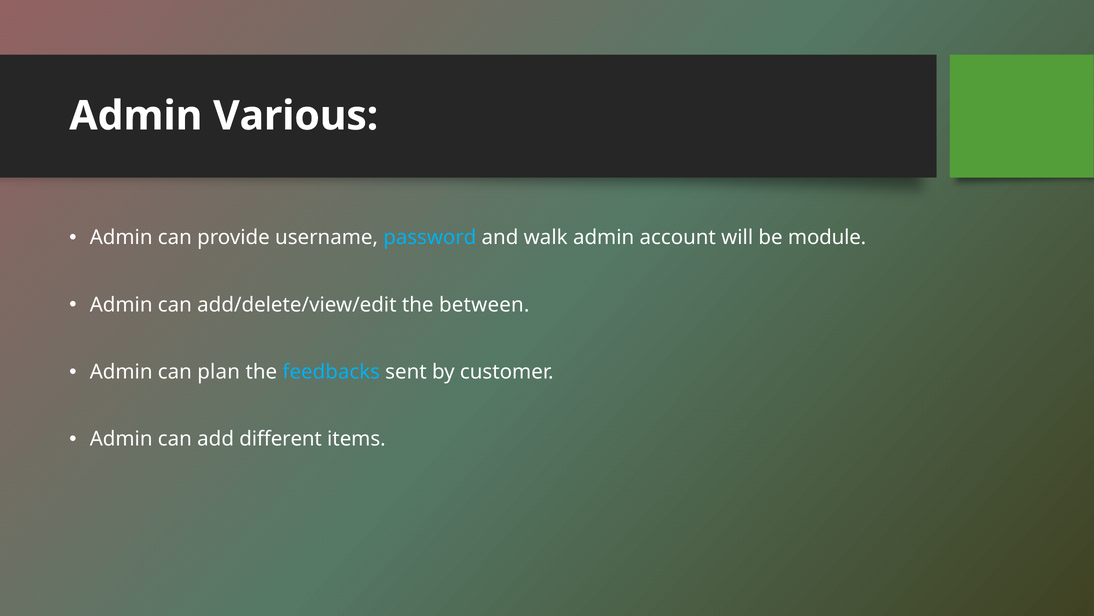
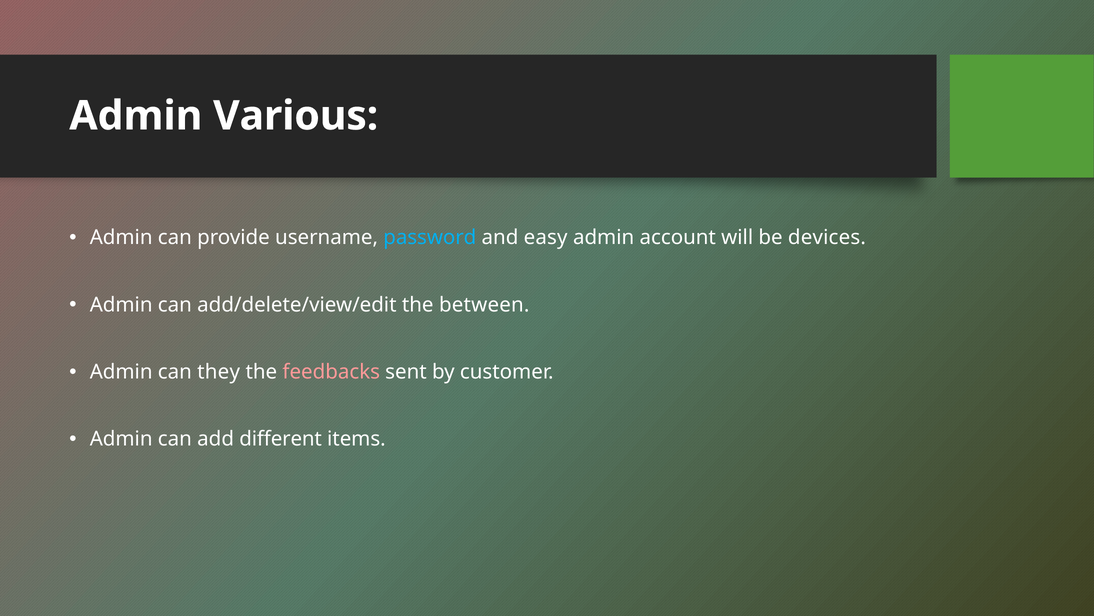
walk: walk -> easy
module: module -> devices
plan: plan -> they
feedbacks colour: light blue -> pink
